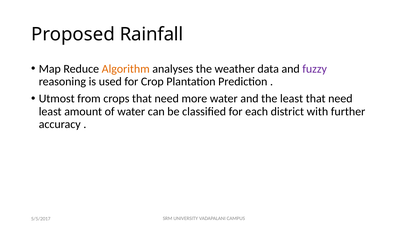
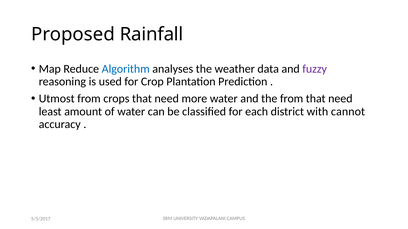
Algorithm colour: orange -> blue
the least: least -> from
further: further -> cannot
